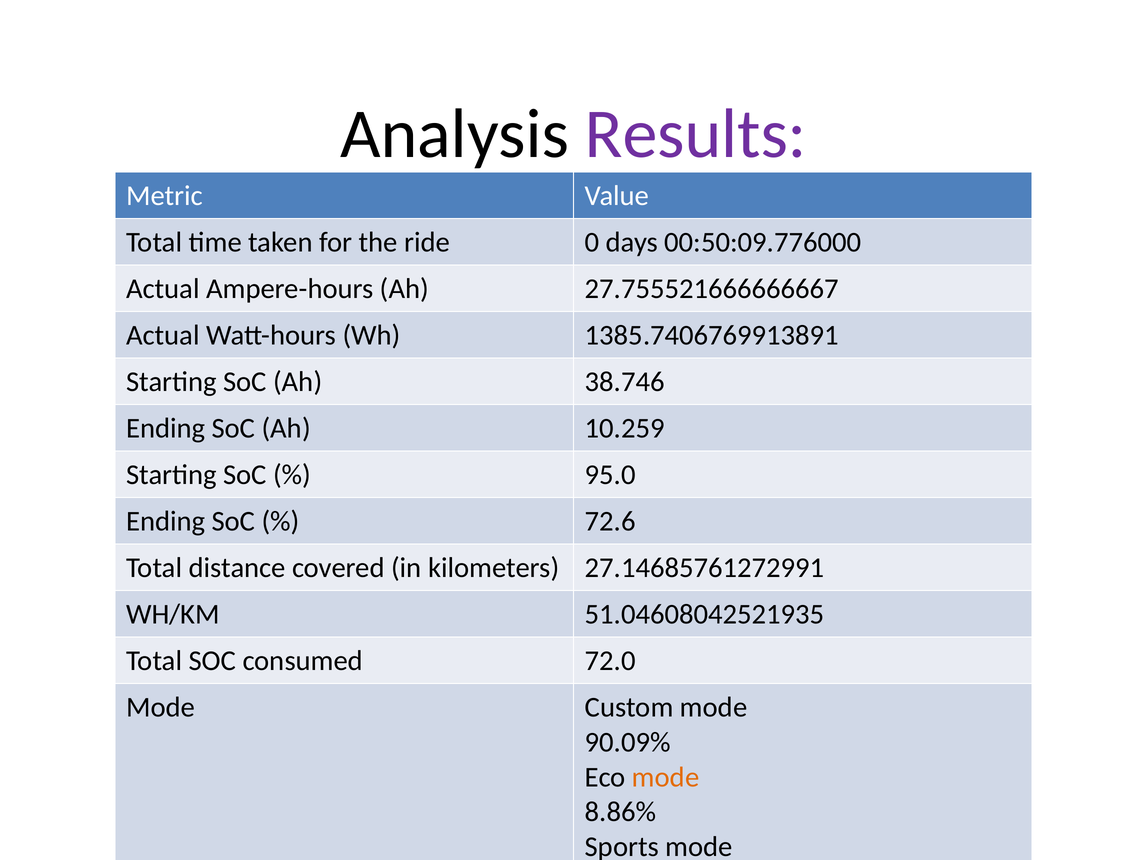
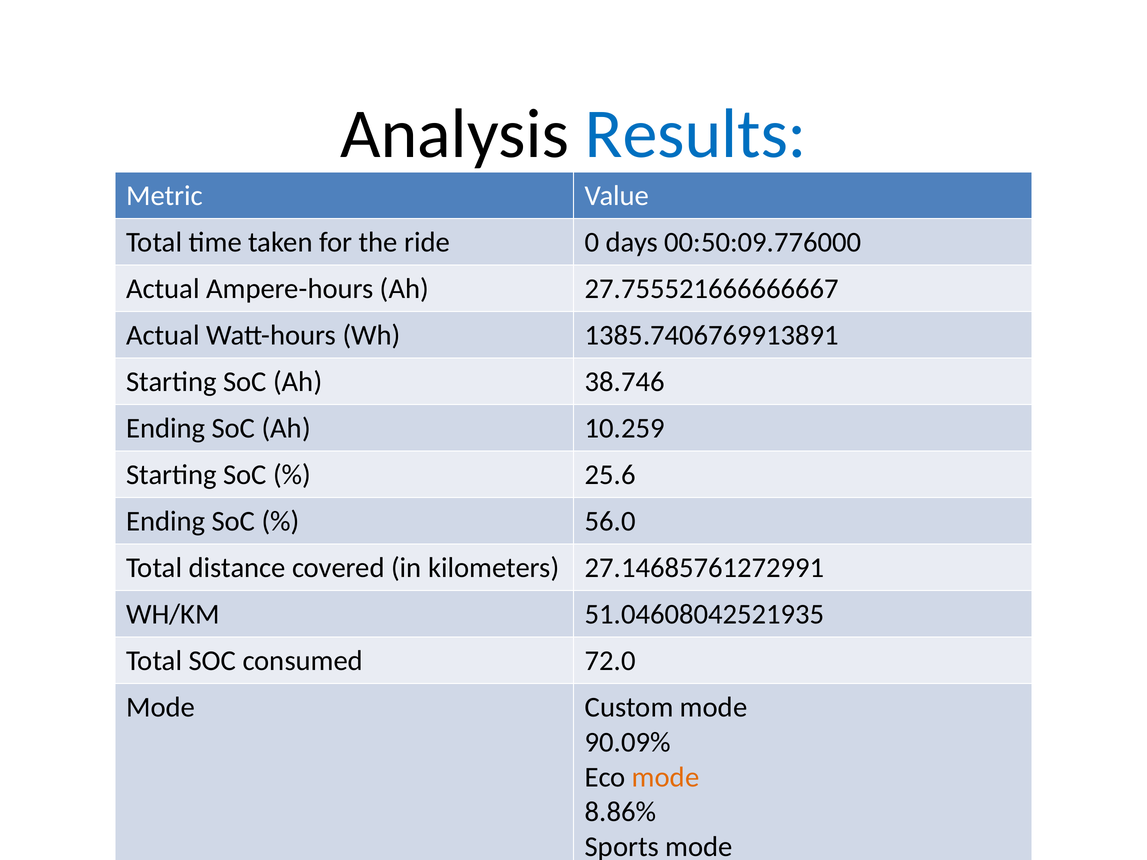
Results colour: purple -> blue
95.0: 95.0 -> 25.6
72.6: 72.6 -> 56.0
